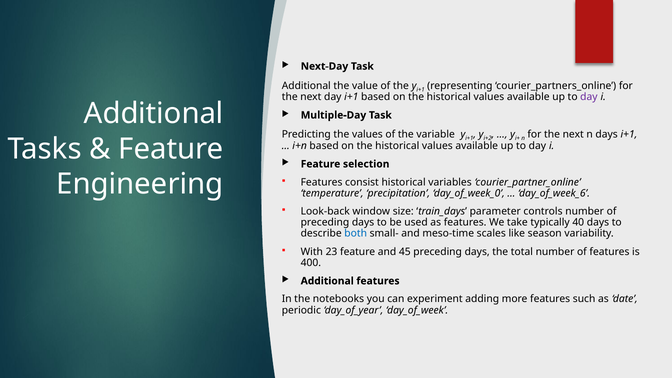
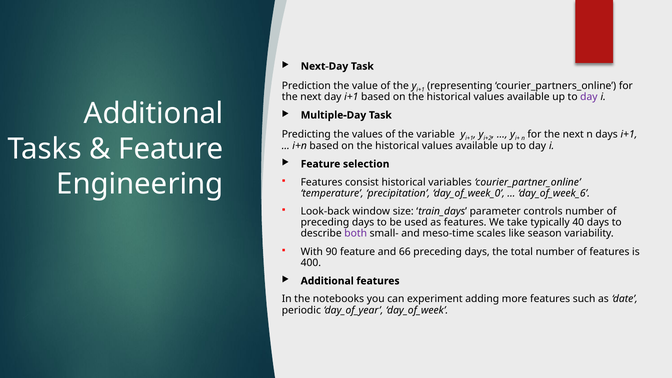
Additional at (306, 86): Additional -> Prediction
both colour: blue -> purple
23: 23 -> 90
45: 45 -> 66
